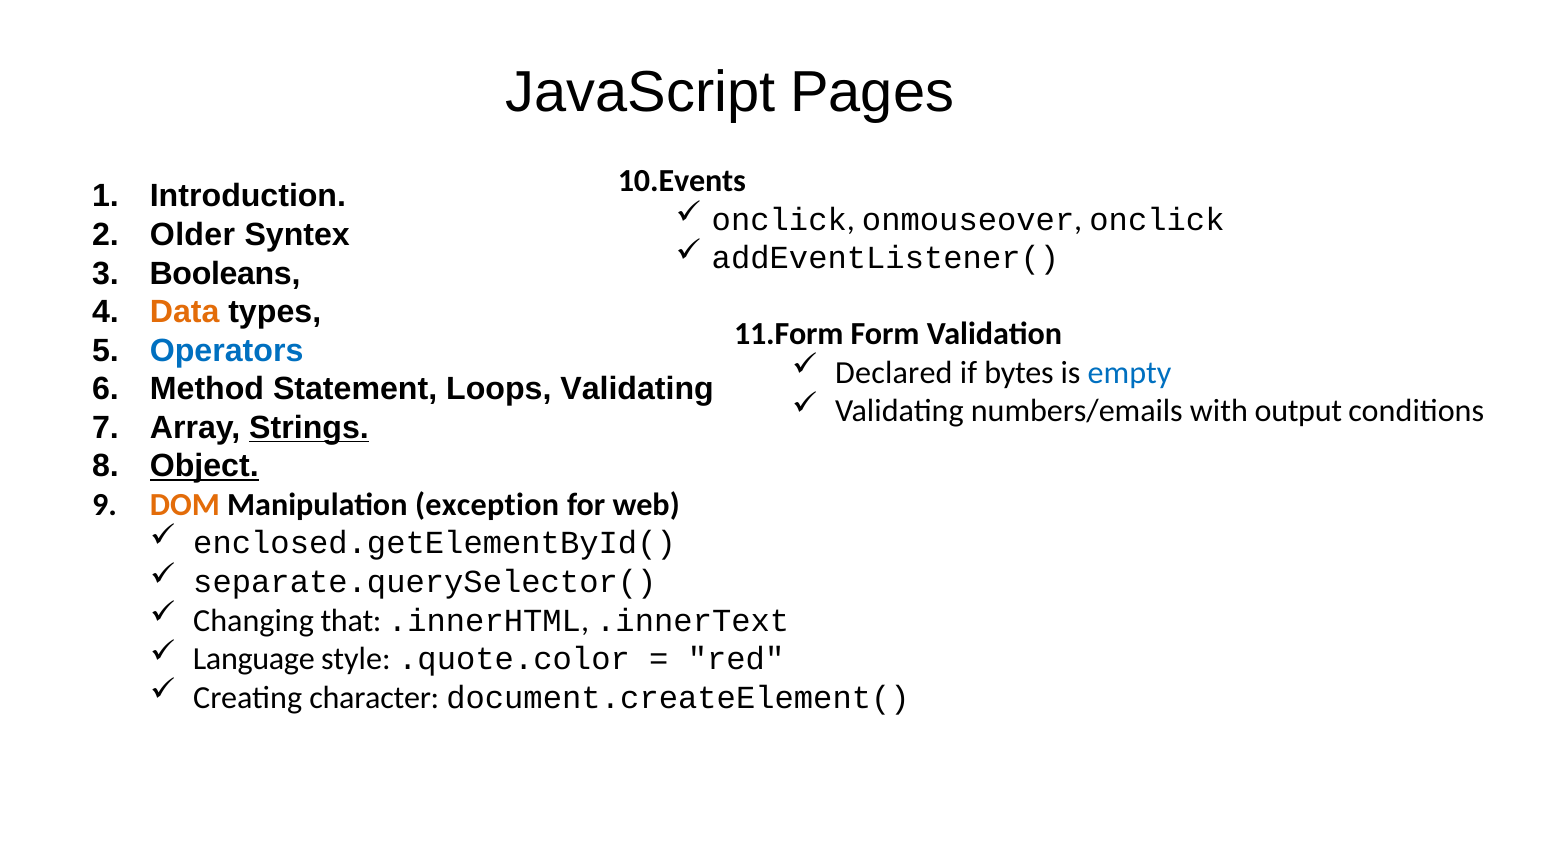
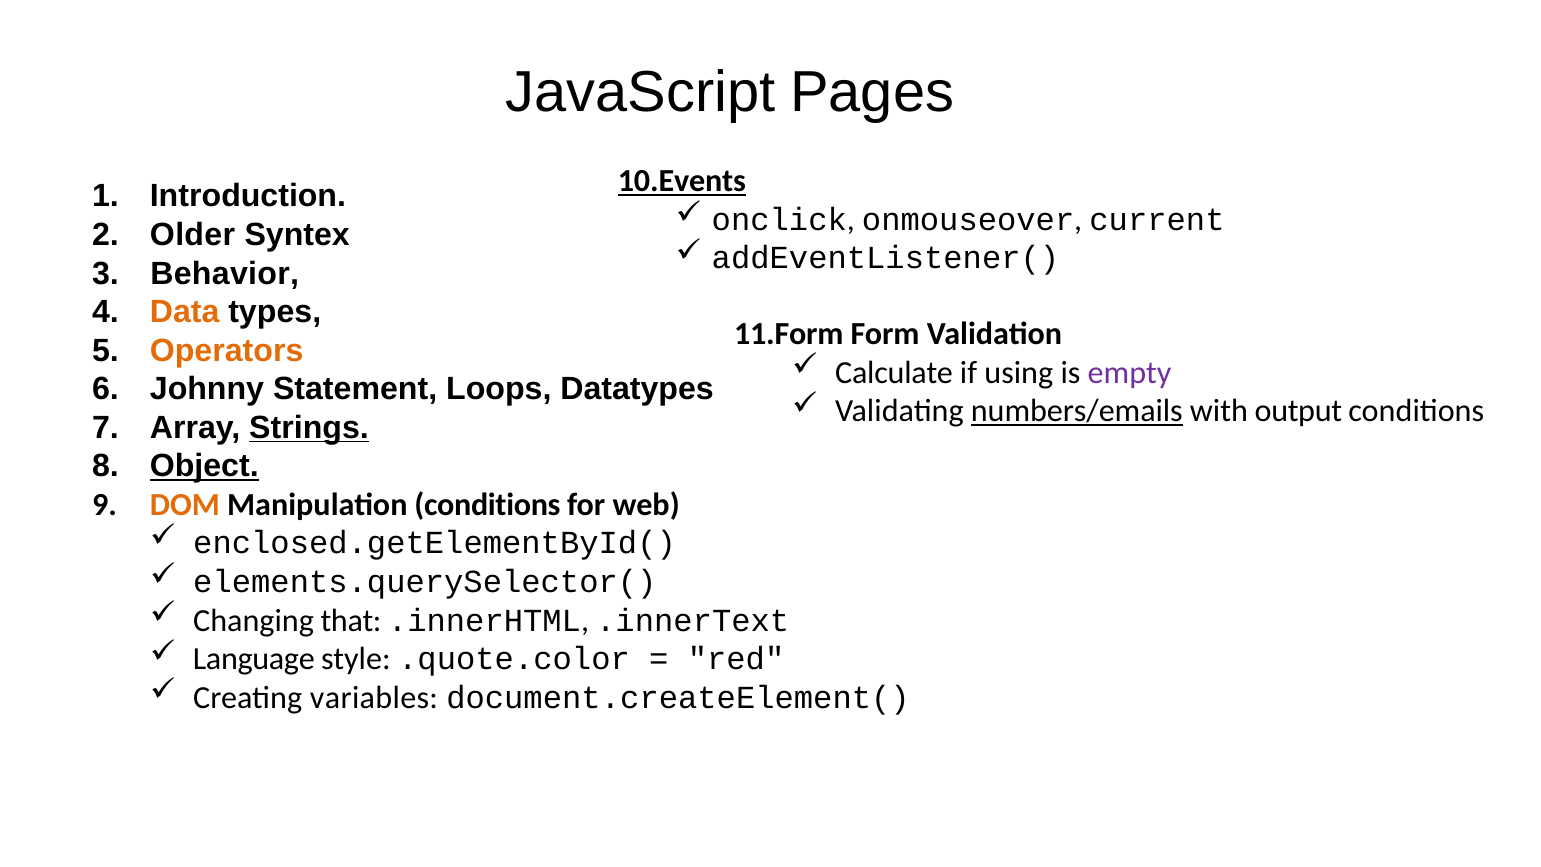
10.Events underline: none -> present
onmouseover onclick: onclick -> current
Booleans: Booleans -> Behavior
Operators colour: blue -> orange
Declared: Declared -> Calculate
bytes: bytes -> using
empty colour: blue -> purple
Method: Method -> Johnny
Loops Validating: Validating -> Datatypes
numbers/emails underline: none -> present
Manipulation exception: exception -> conditions
separate.querySelector(: separate.querySelector( -> elements.querySelector(
character: character -> variables
